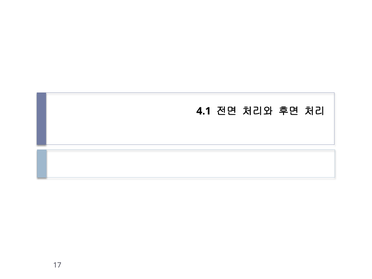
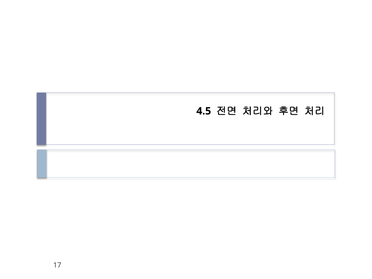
4.1: 4.1 -> 4.5
